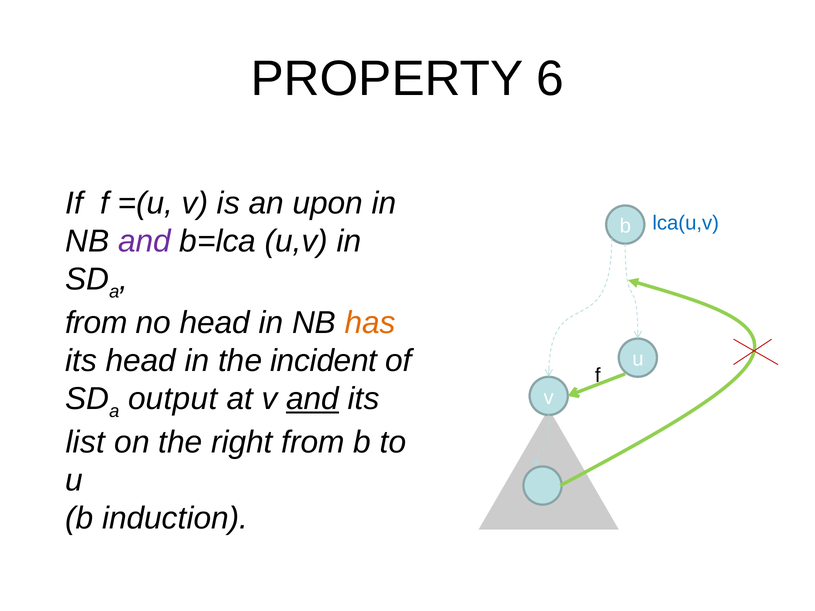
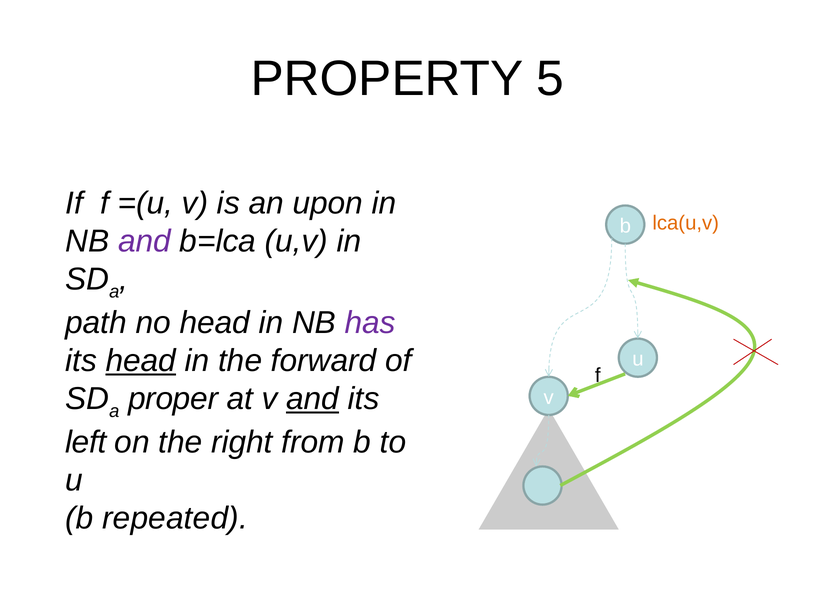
6: 6 -> 5
lca(u,v colour: blue -> orange
from at (96, 323): from -> path
has colour: orange -> purple
head at (141, 361) underline: none -> present
incident: incident -> forward
output: output -> proper
list: list -> left
induction: induction -> repeated
